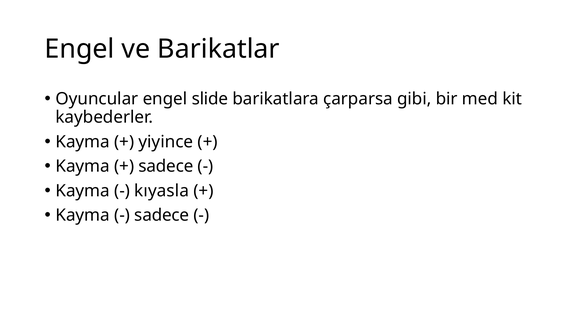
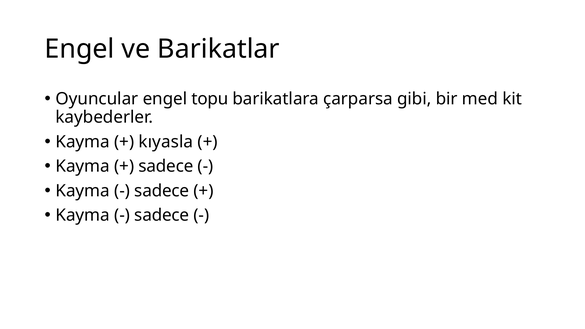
slide: slide -> topu
yiyince: yiyince -> kıyasla
kıyasla at (162, 191): kıyasla -> sadece
